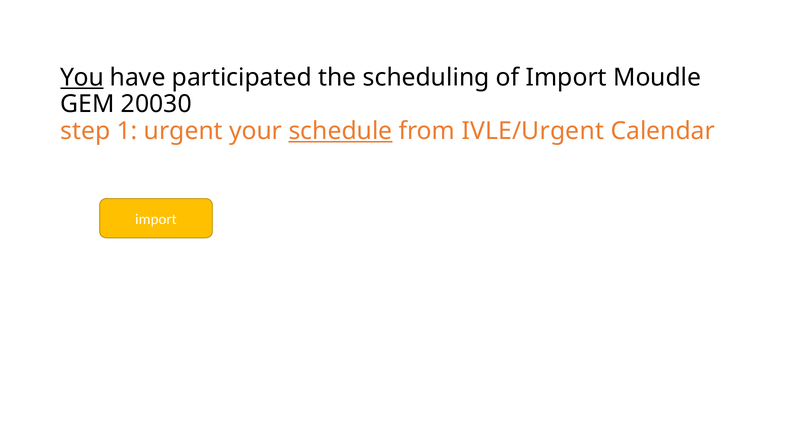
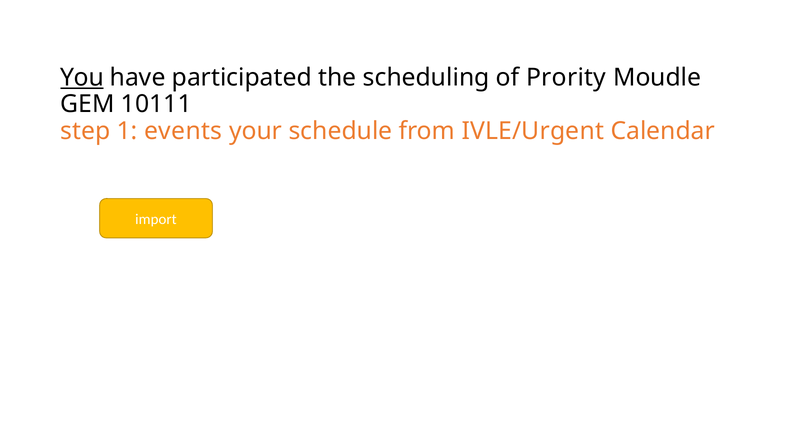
of Import: Import -> Prority
20030: 20030 -> 10111
urgent: urgent -> events
schedule underline: present -> none
